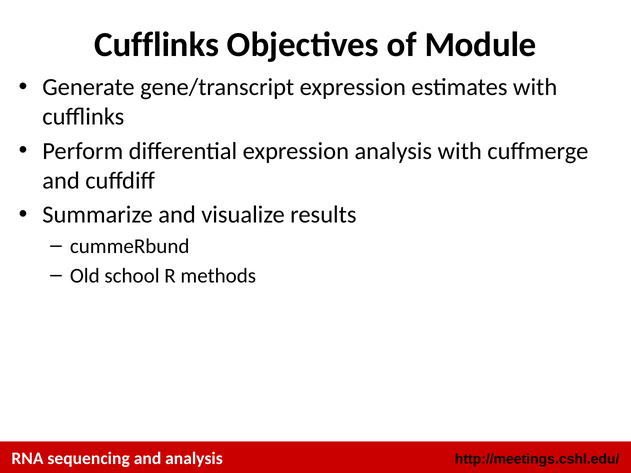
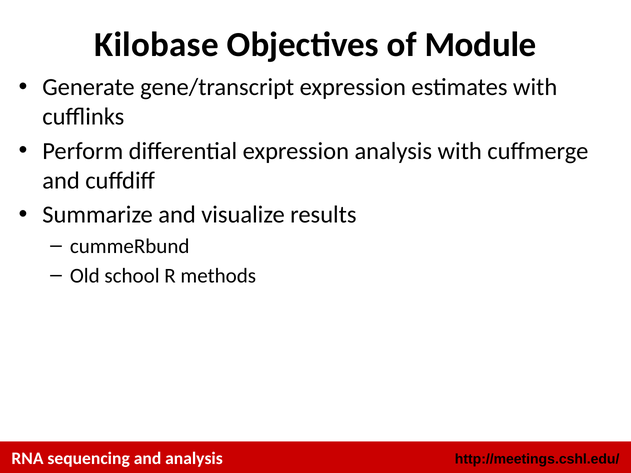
Cufflinks at (157, 45): Cufflinks -> Kilobase
